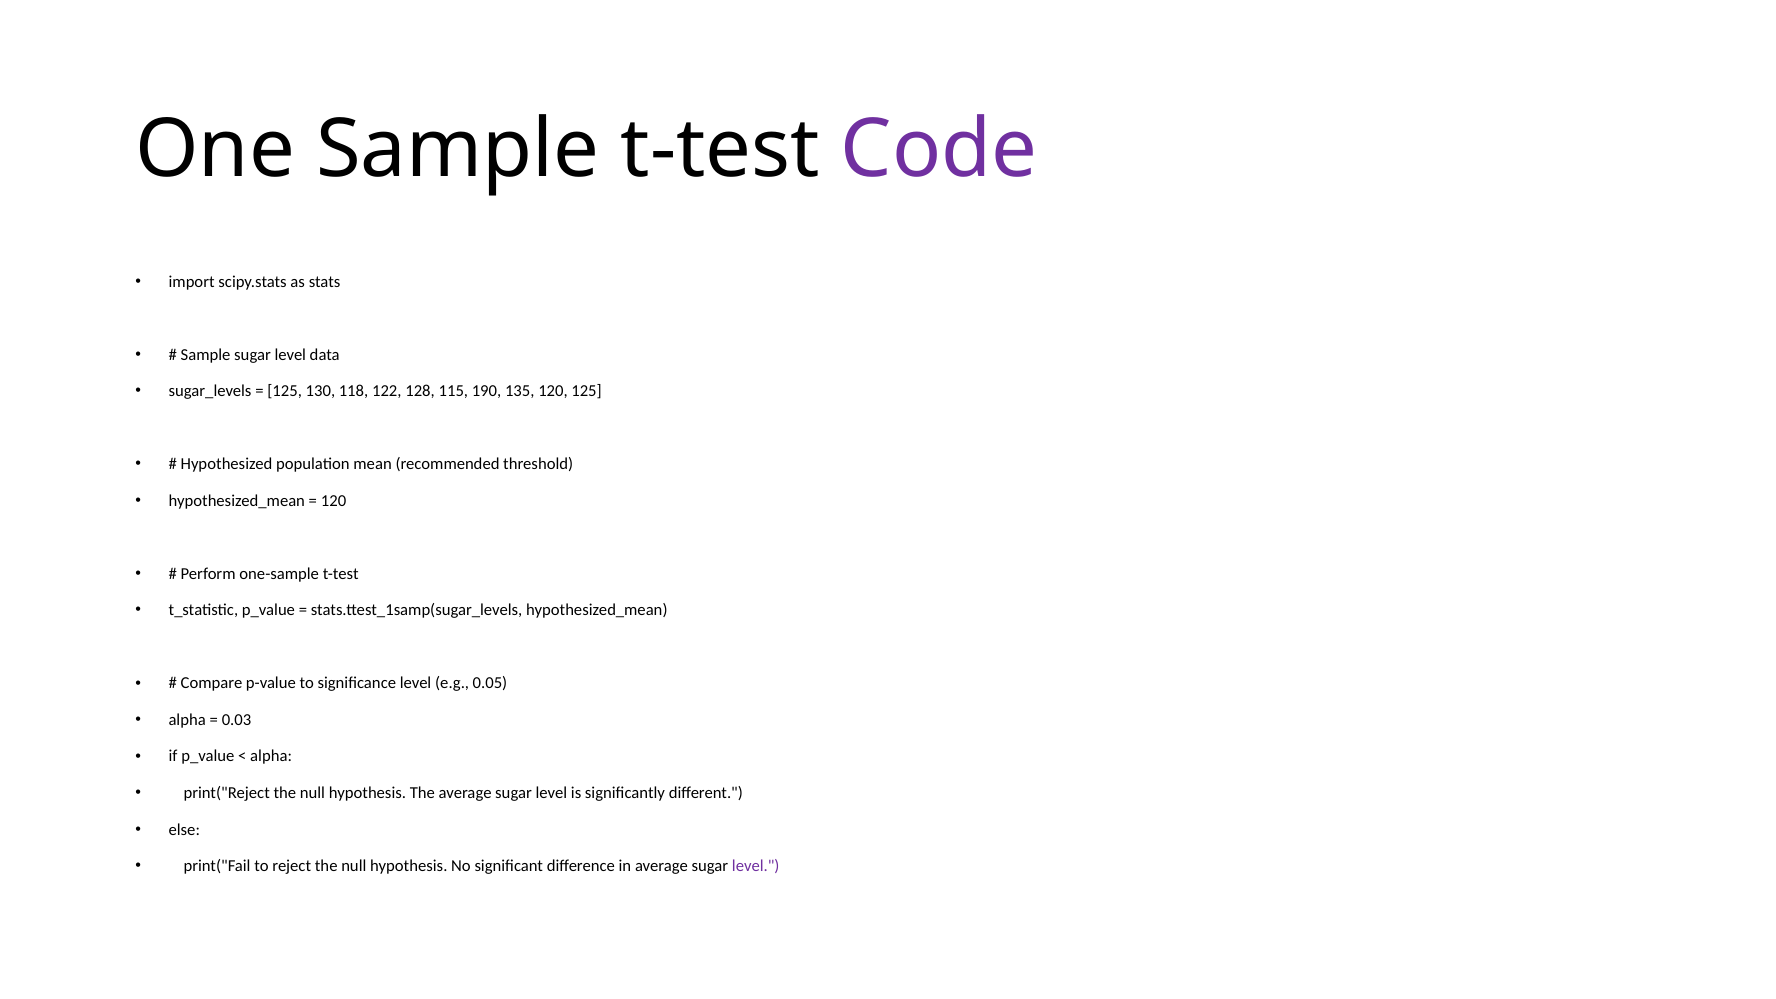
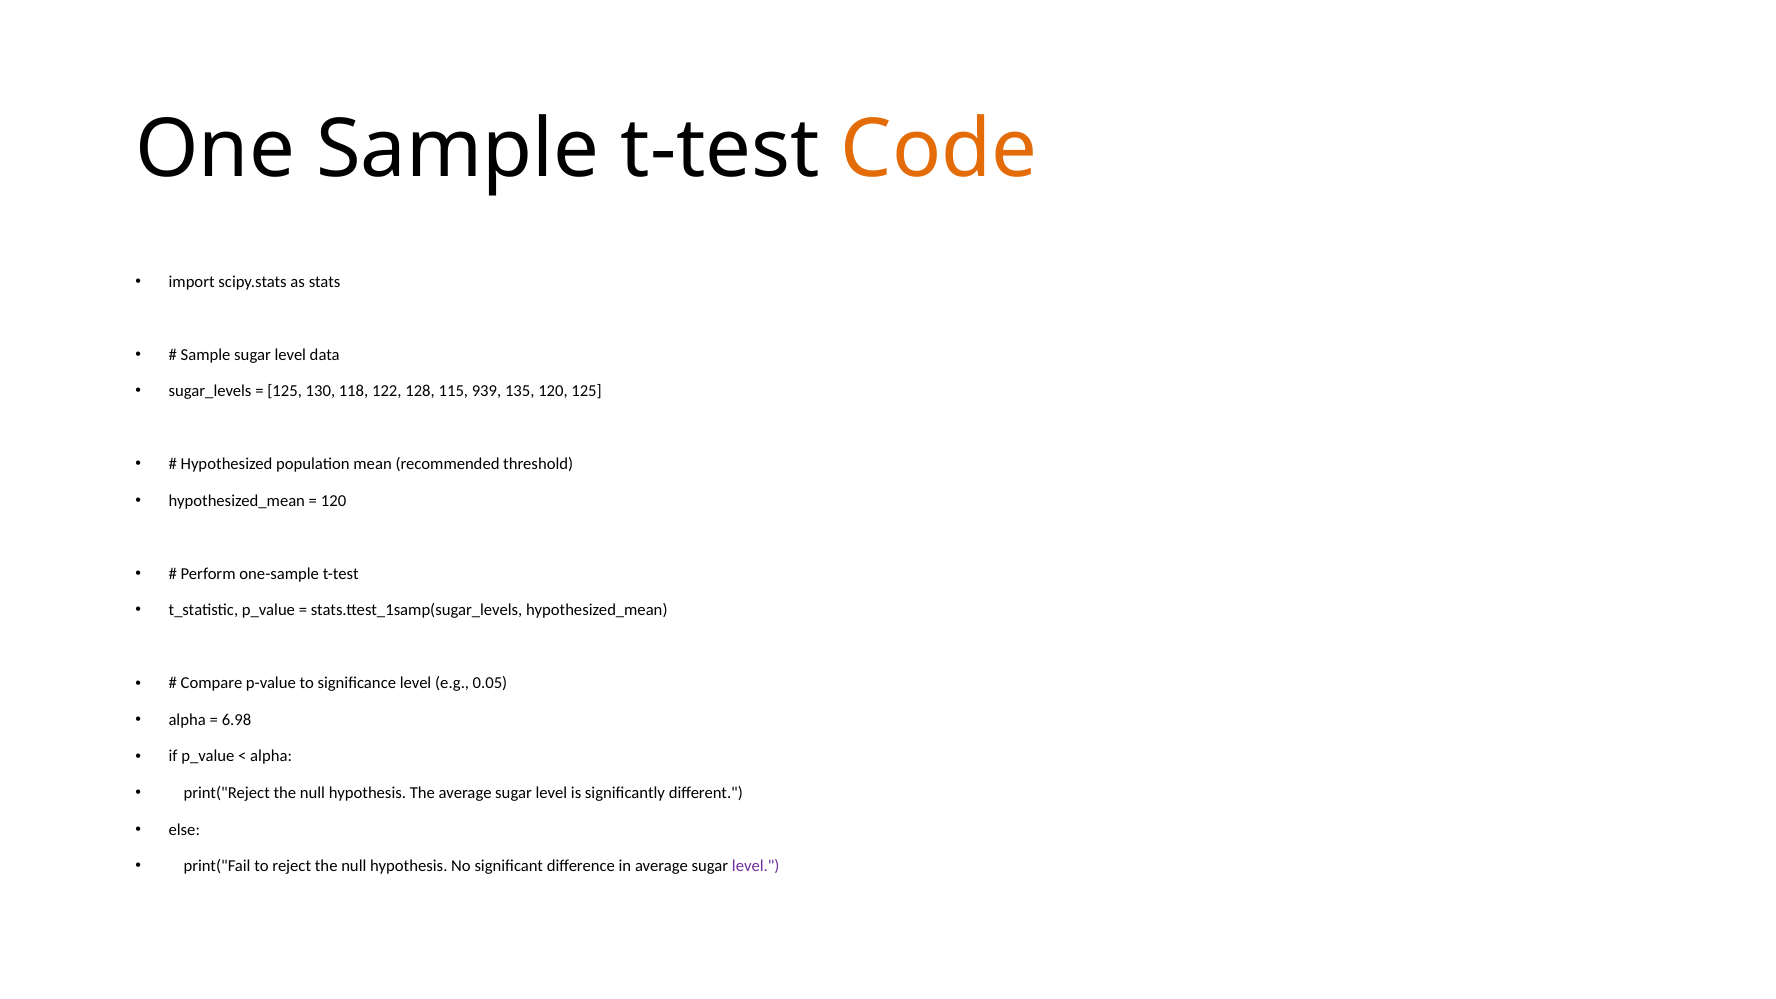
Code colour: purple -> orange
190: 190 -> 939
0.03: 0.03 -> 6.98
